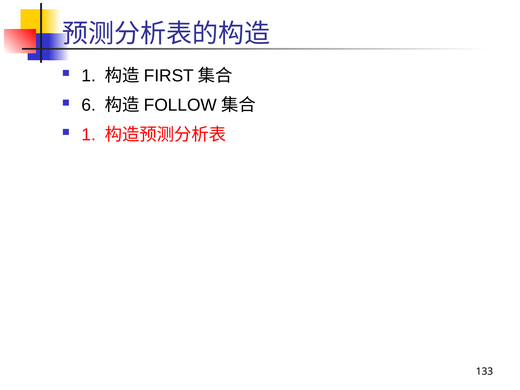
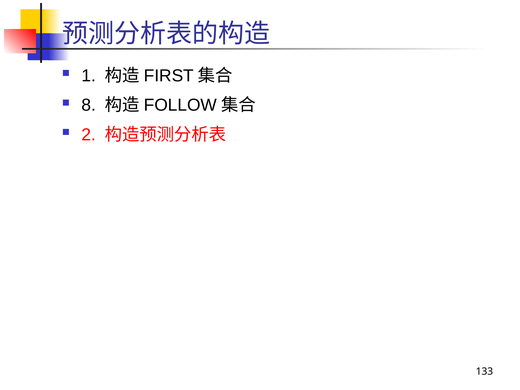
6: 6 -> 8
1 at (89, 135): 1 -> 2
